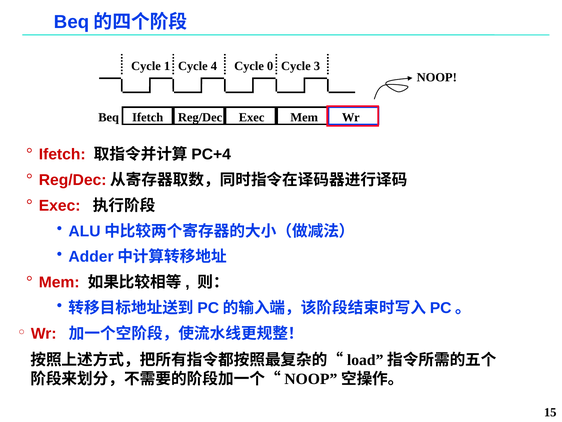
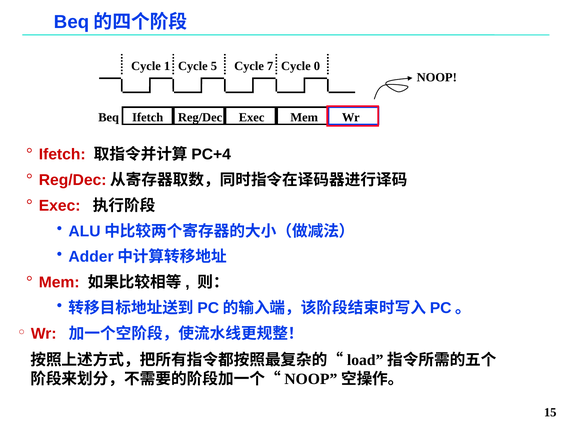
4: 4 -> 5
0: 0 -> 7
3: 3 -> 0
